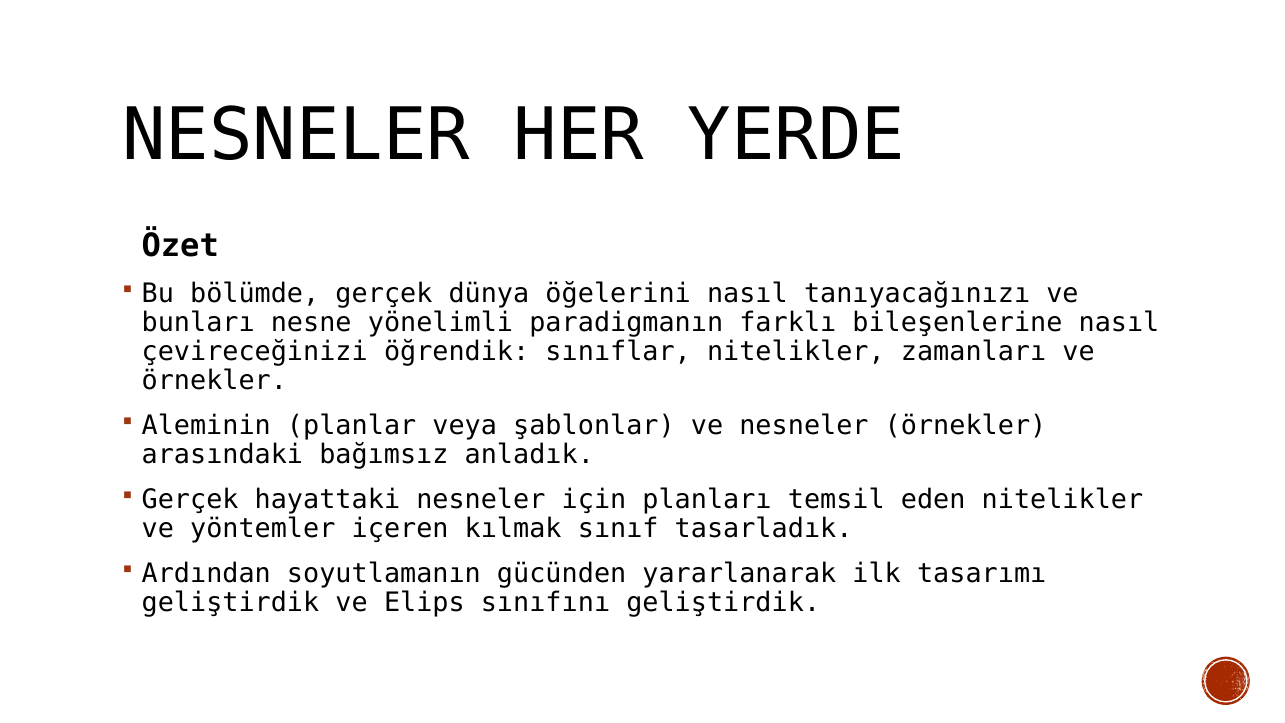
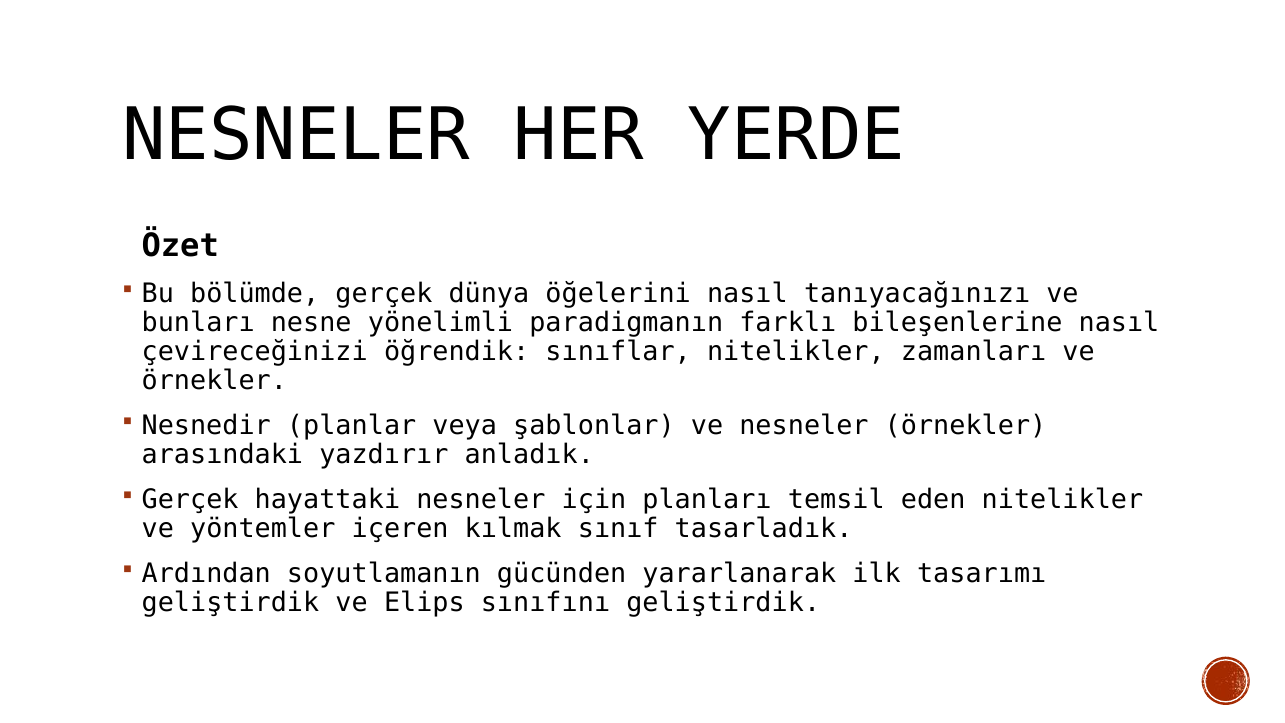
Aleminin: Aleminin -> Nesnedir
bağımsız: bağımsız -> yazdırır
